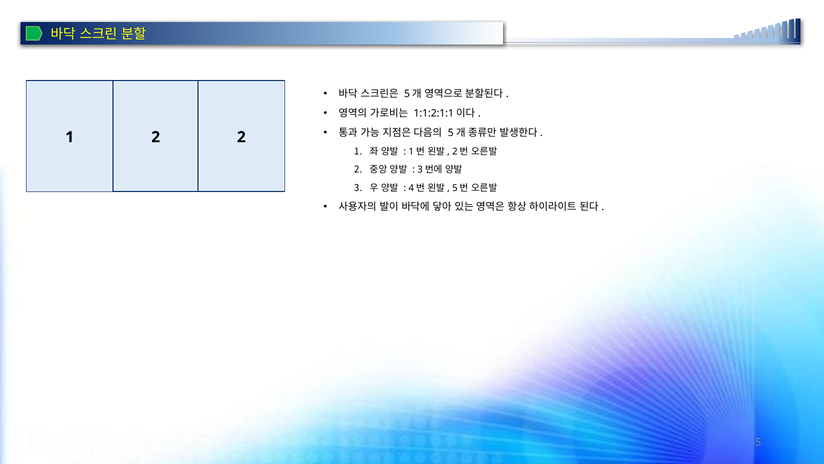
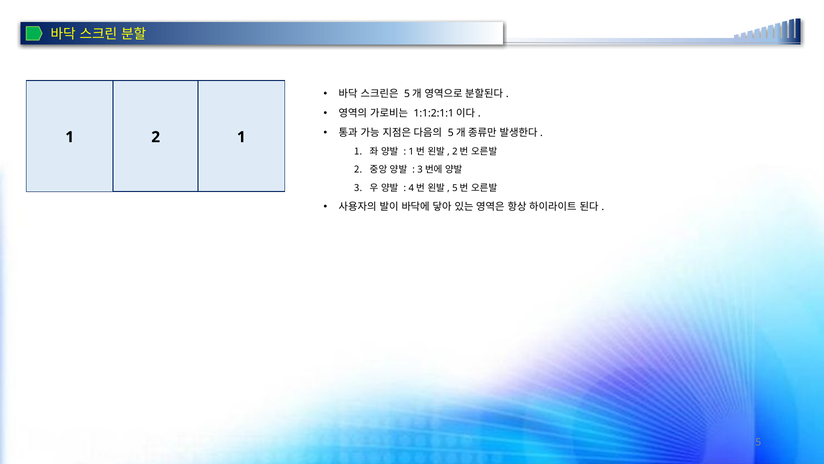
1 2: 2 -> 1
